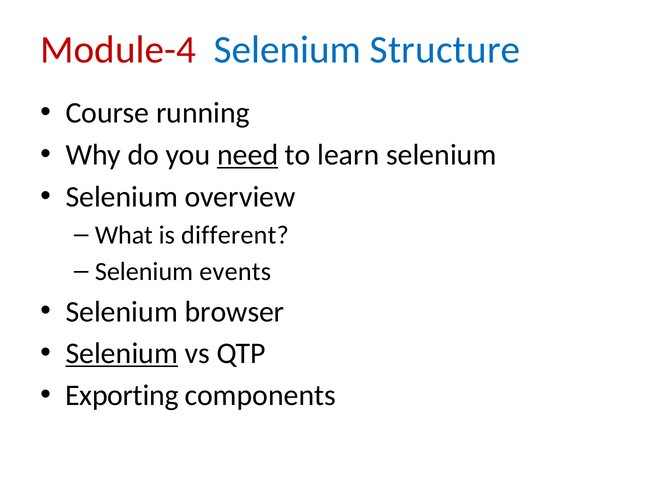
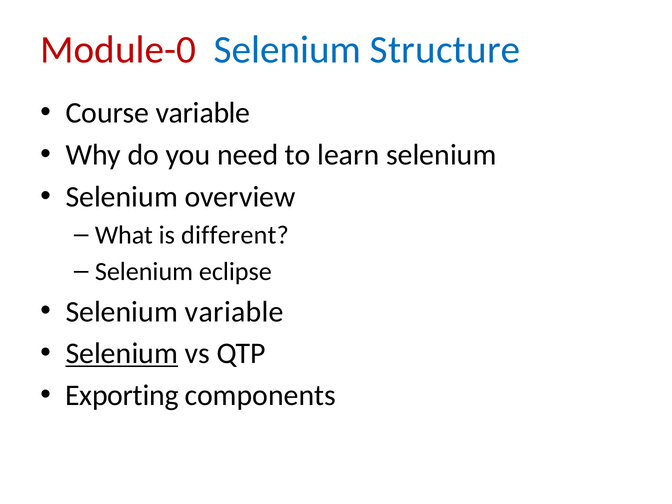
Module-4: Module-4 -> Module-0
Course running: running -> variable
need underline: present -> none
events: events -> eclipse
Selenium browser: browser -> variable
